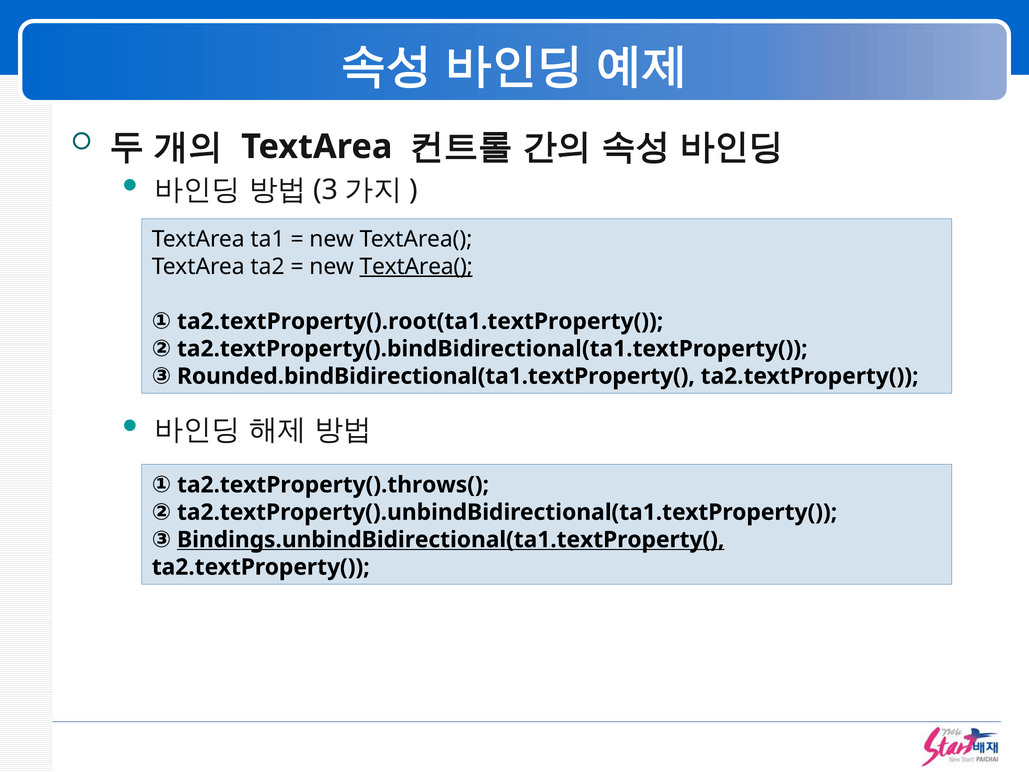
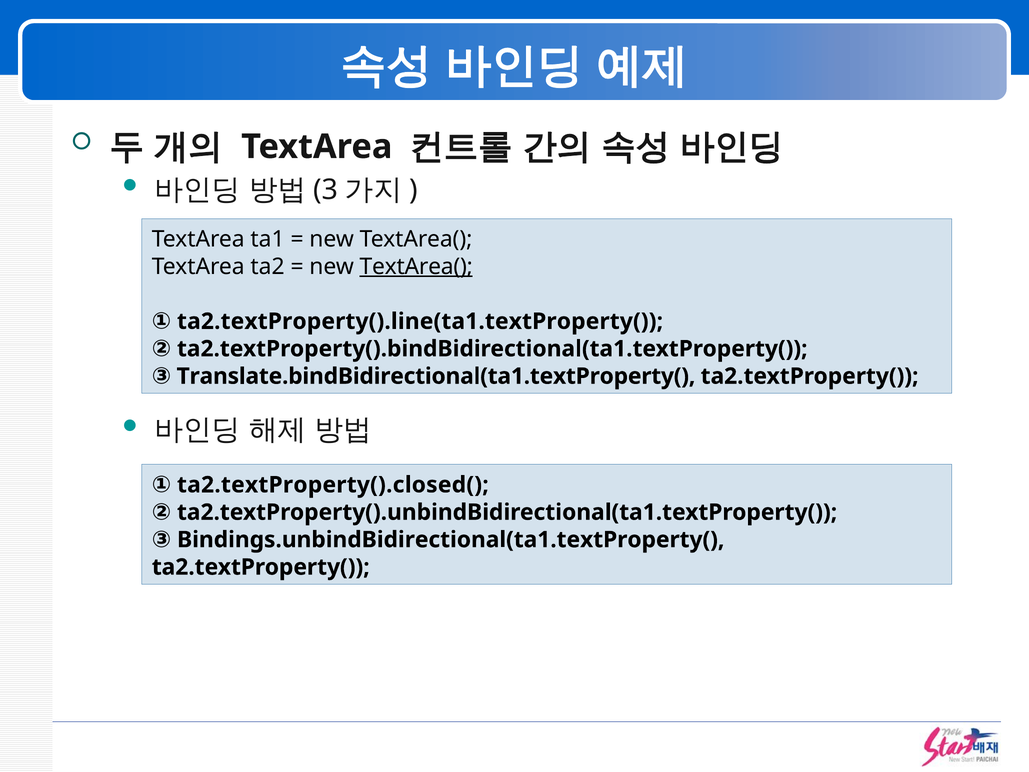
ta2.textProperty().root(ta1.textProperty(: ta2.textProperty().root(ta1.textProperty( -> ta2.textProperty().line(ta1.textProperty(
Rounded.bindBidirectional(ta1.textProperty(: Rounded.bindBidirectional(ta1.textProperty( -> Translate.bindBidirectional(ta1.textProperty(
ta2.textProperty().throws(: ta2.textProperty().throws( -> ta2.textProperty().closed(
Bindings.unbindBidirectional(ta1.textProperty( underline: present -> none
